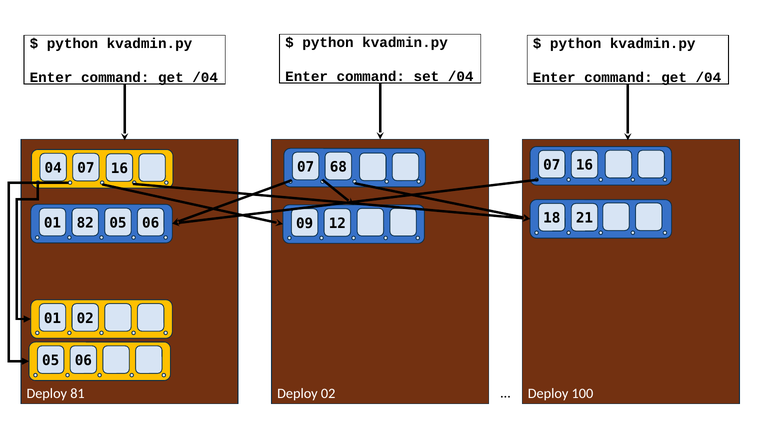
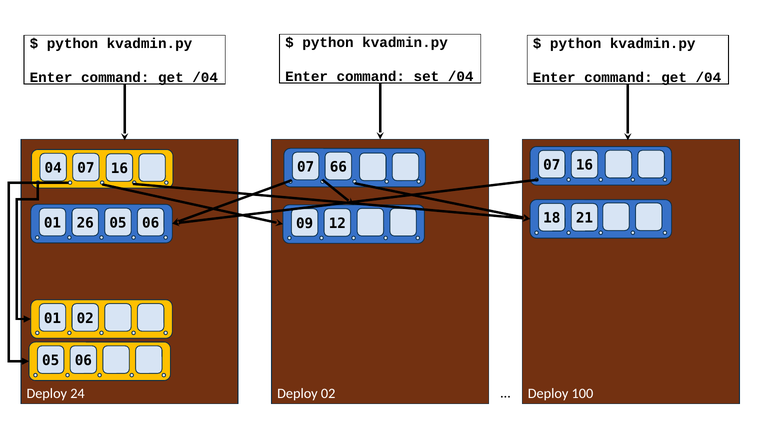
68: 68 -> 66
82: 82 -> 26
81: 81 -> 24
